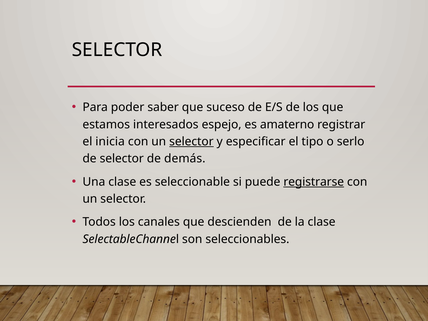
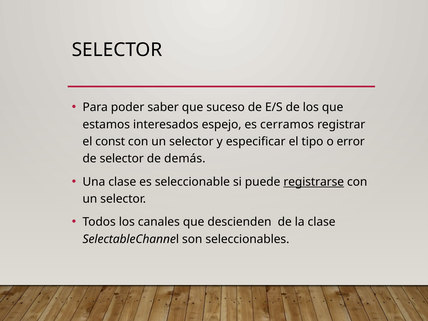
amaterno: amaterno -> cerramos
inicia: inicia -> const
selector at (191, 142) underline: present -> none
serlo: serlo -> error
